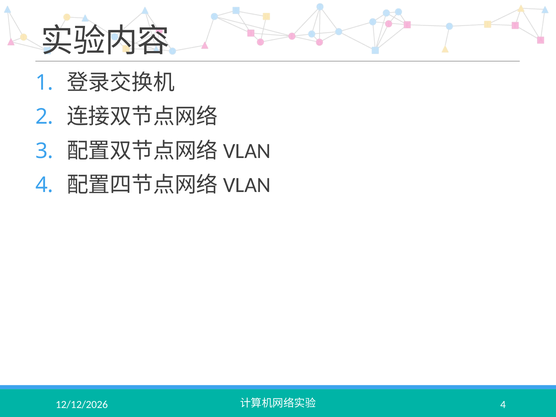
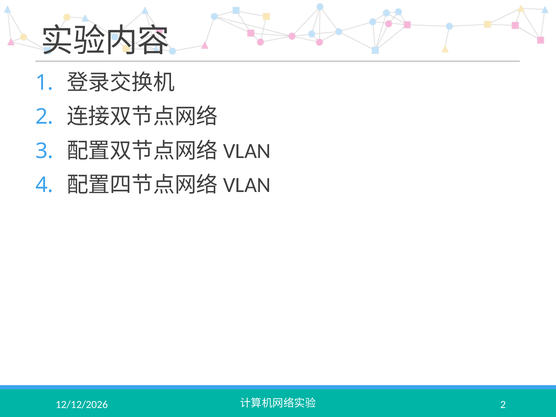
4 at (503, 405): 4 -> 2
